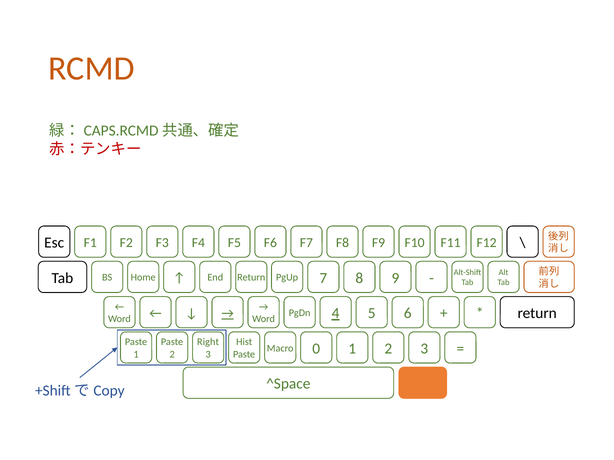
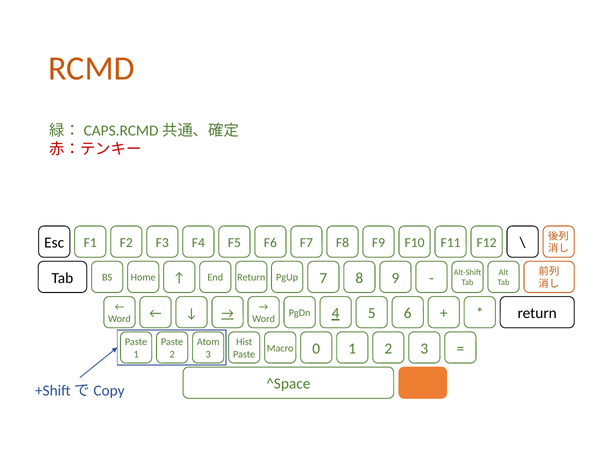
Right: Right -> Atom
